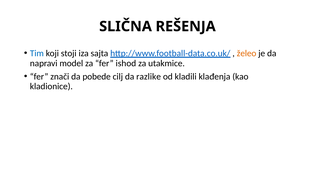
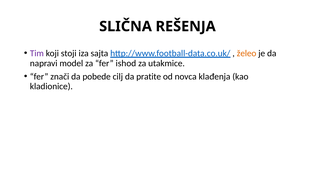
Tim colour: blue -> purple
razlike: razlike -> pratite
kladili: kladili -> novca
